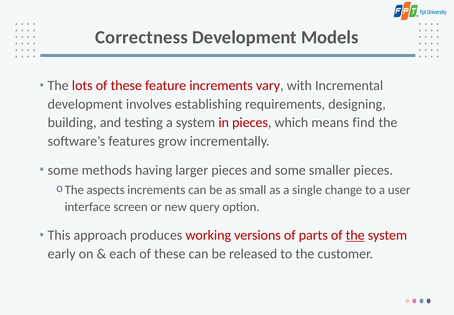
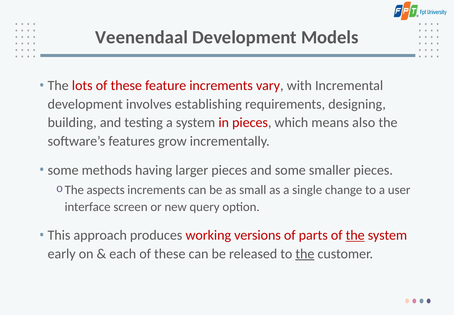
Correctness: Correctness -> Veenendaal
find: find -> also
the at (305, 253) underline: none -> present
